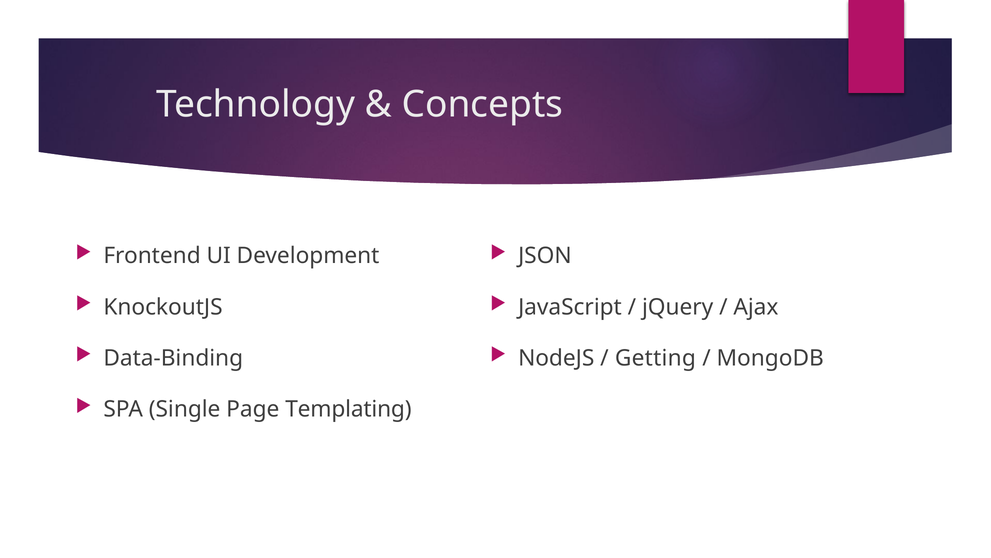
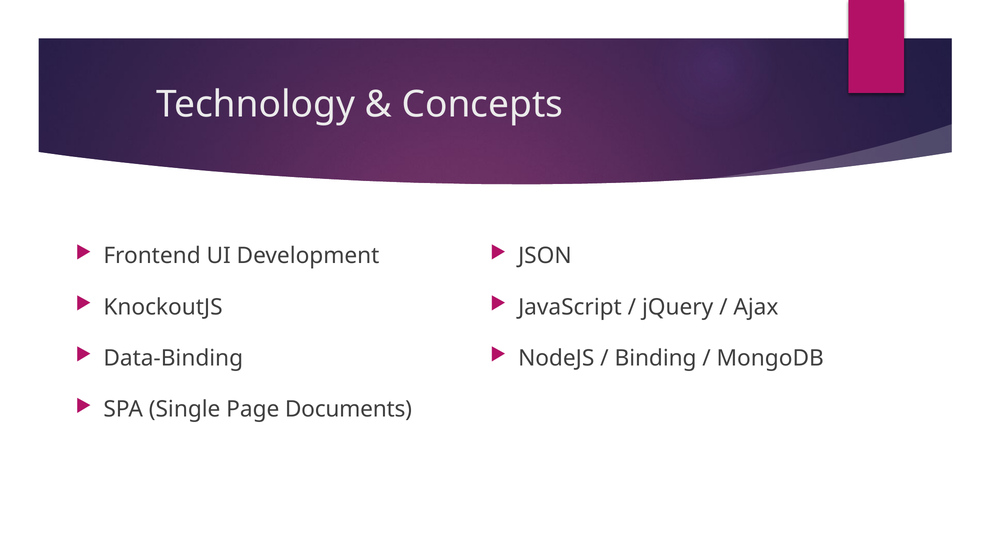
Getting: Getting -> Binding
Templating: Templating -> Documents
